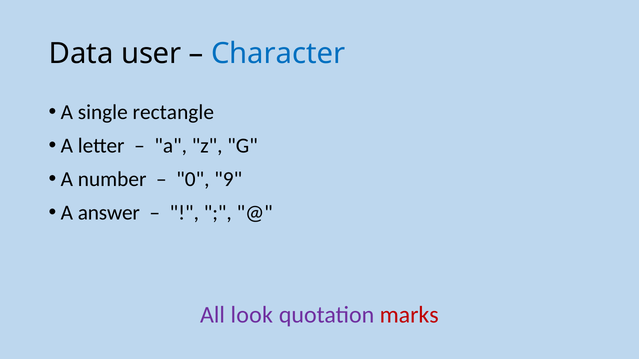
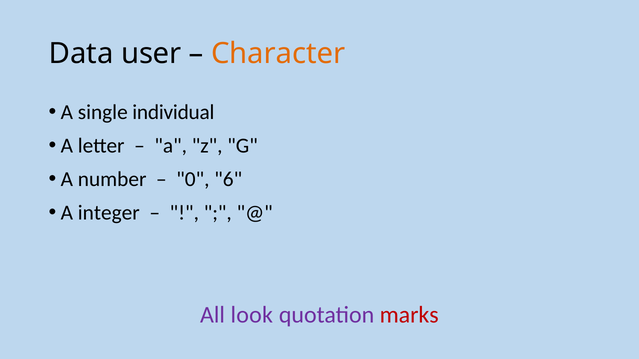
Character colour: blue -> orange
rectangle: rectangle -> individual
9: 9 -> 6
answer: answer -> integer
